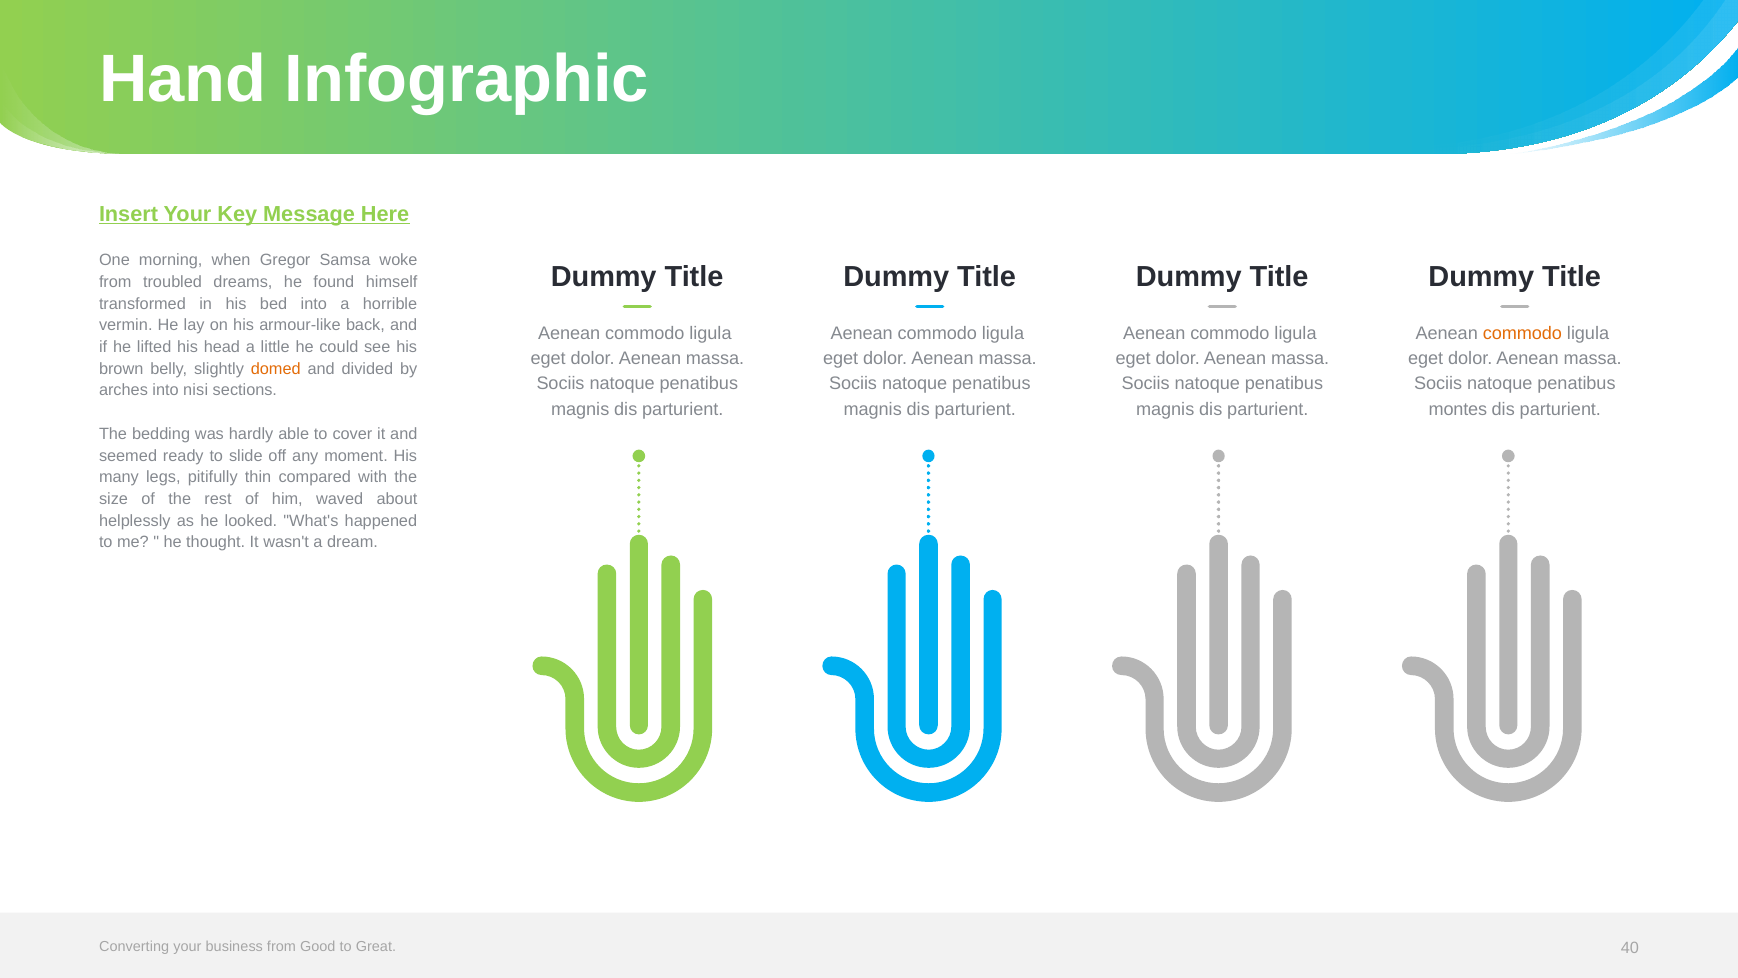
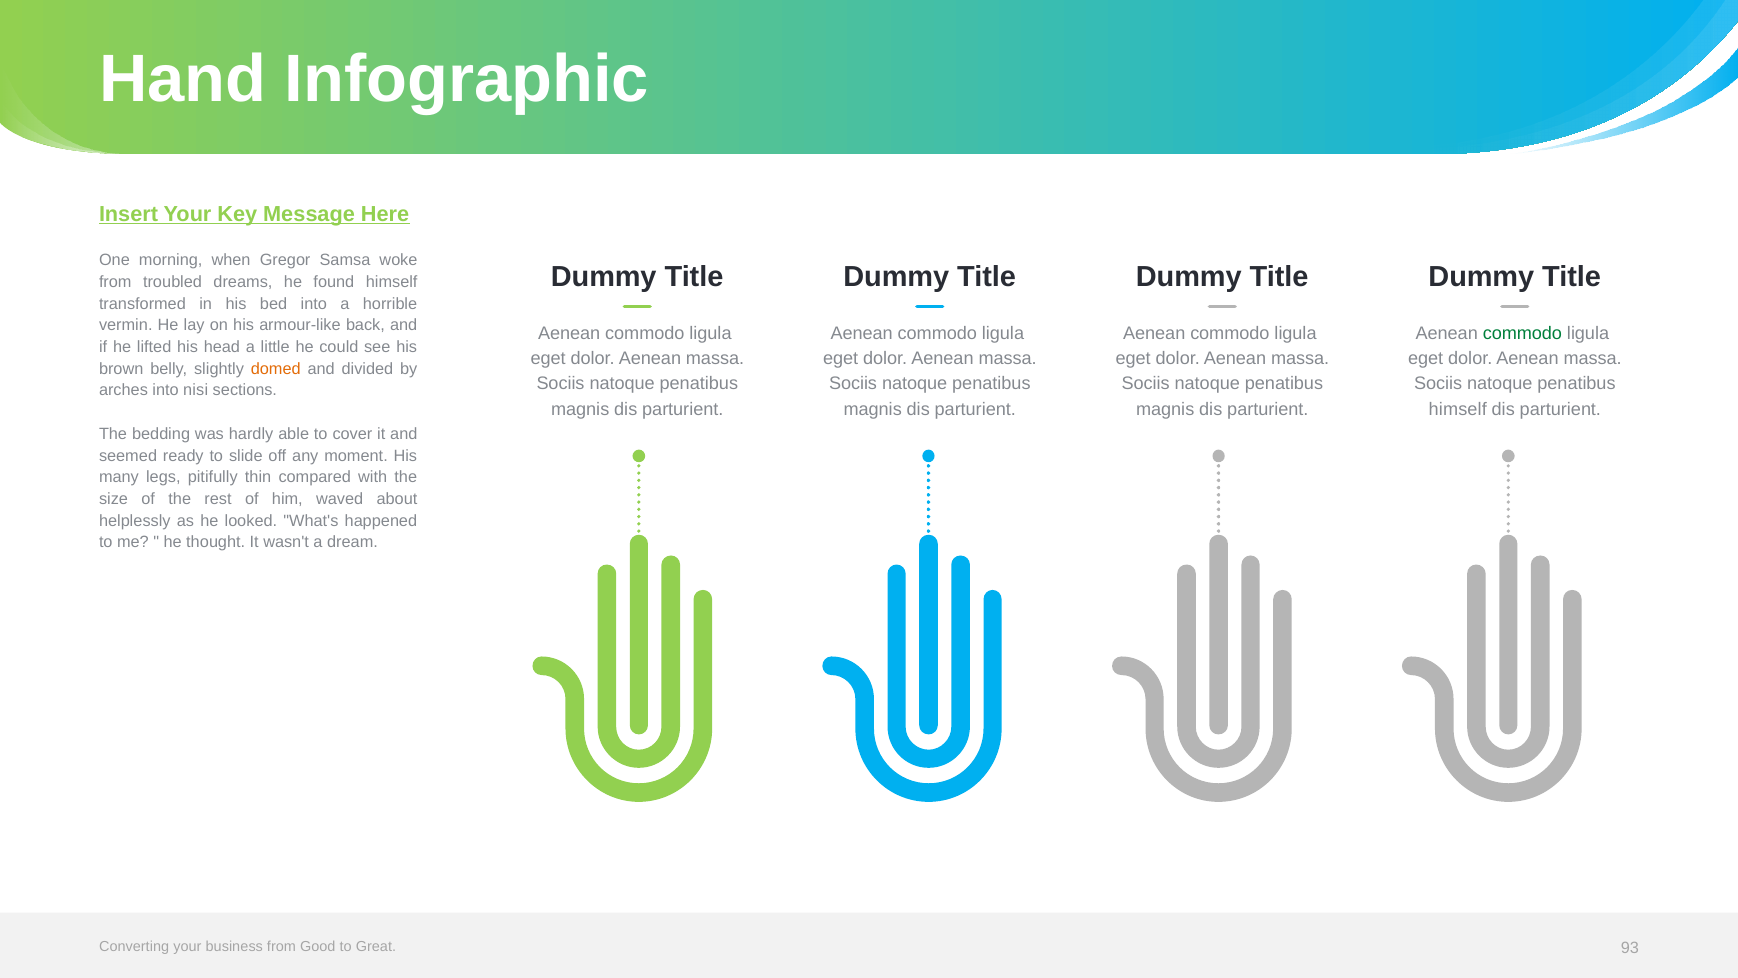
commodo at (1522, 333) colour: orange -> green
montes at (1458, 409): montes -> himself
40: 40 -> 93
